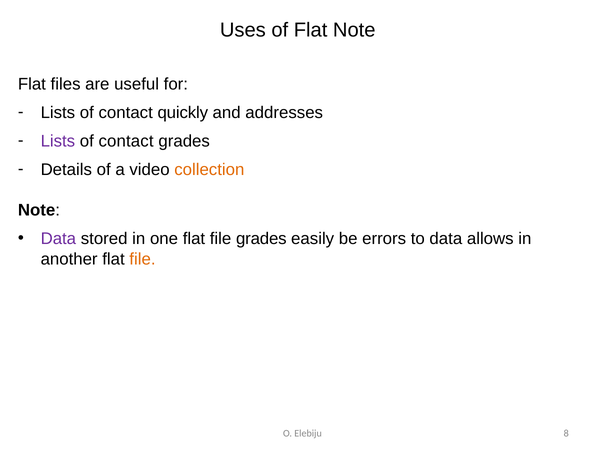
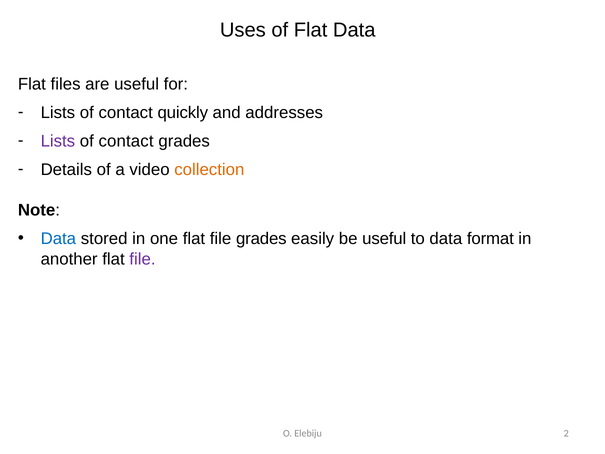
Flat Note: Note -> Data
Data at (58, 239) colour: purple -> blue
be errors: errors -> useful
allows: allows -> format
file at (142, 259) colour: orange -> purple
8: 8 -> 2
